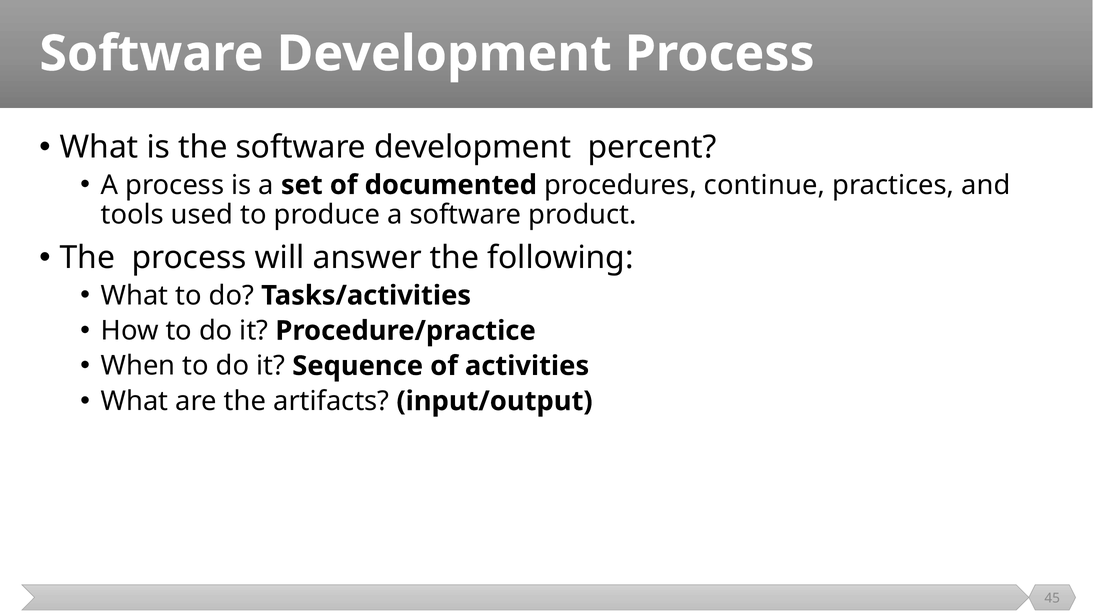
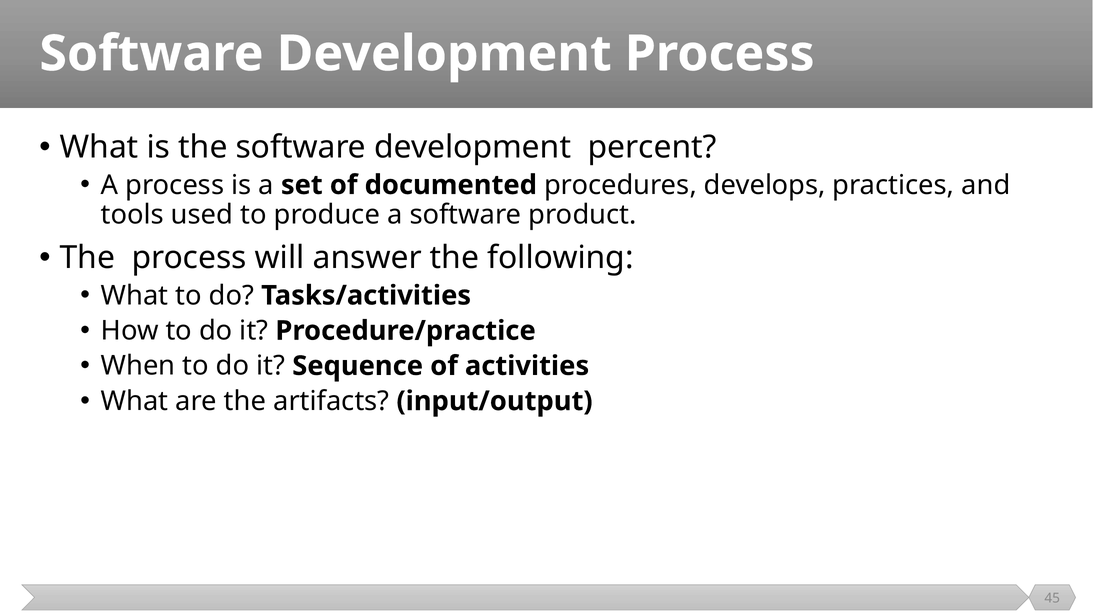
continue: continue -> develops
